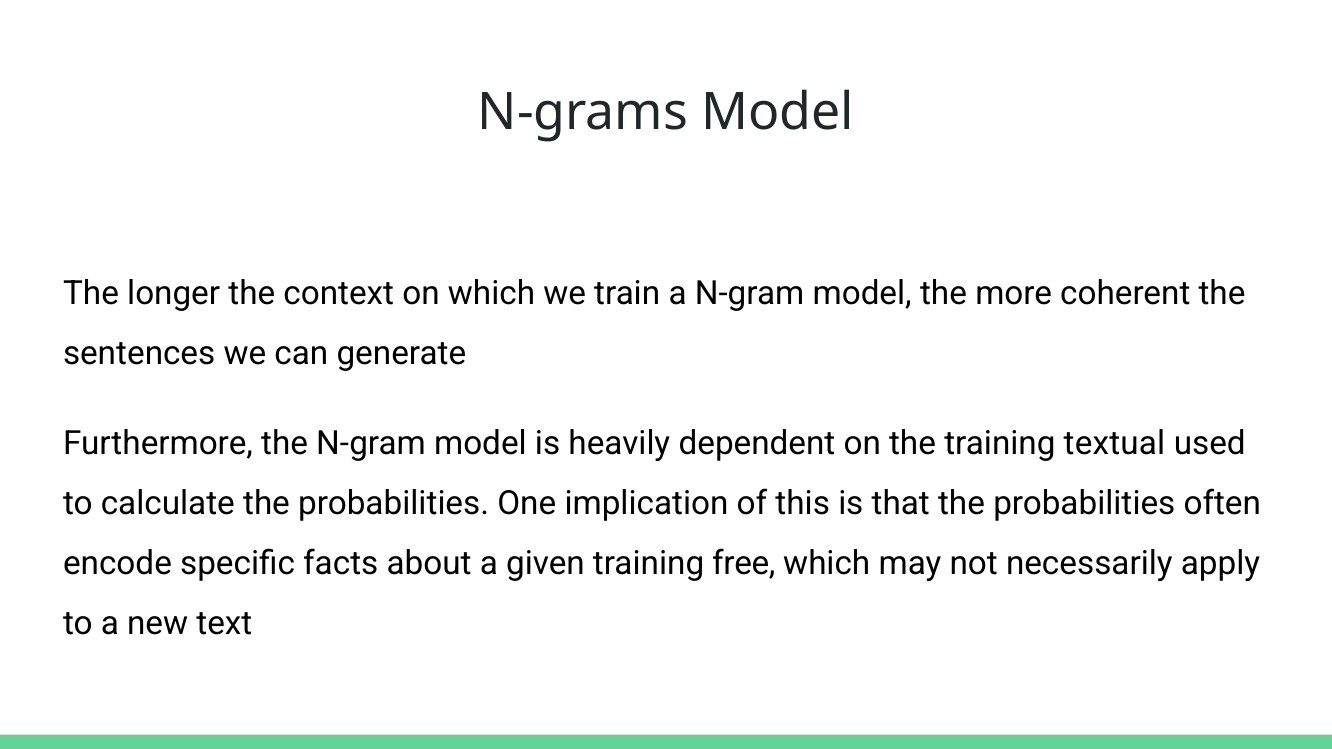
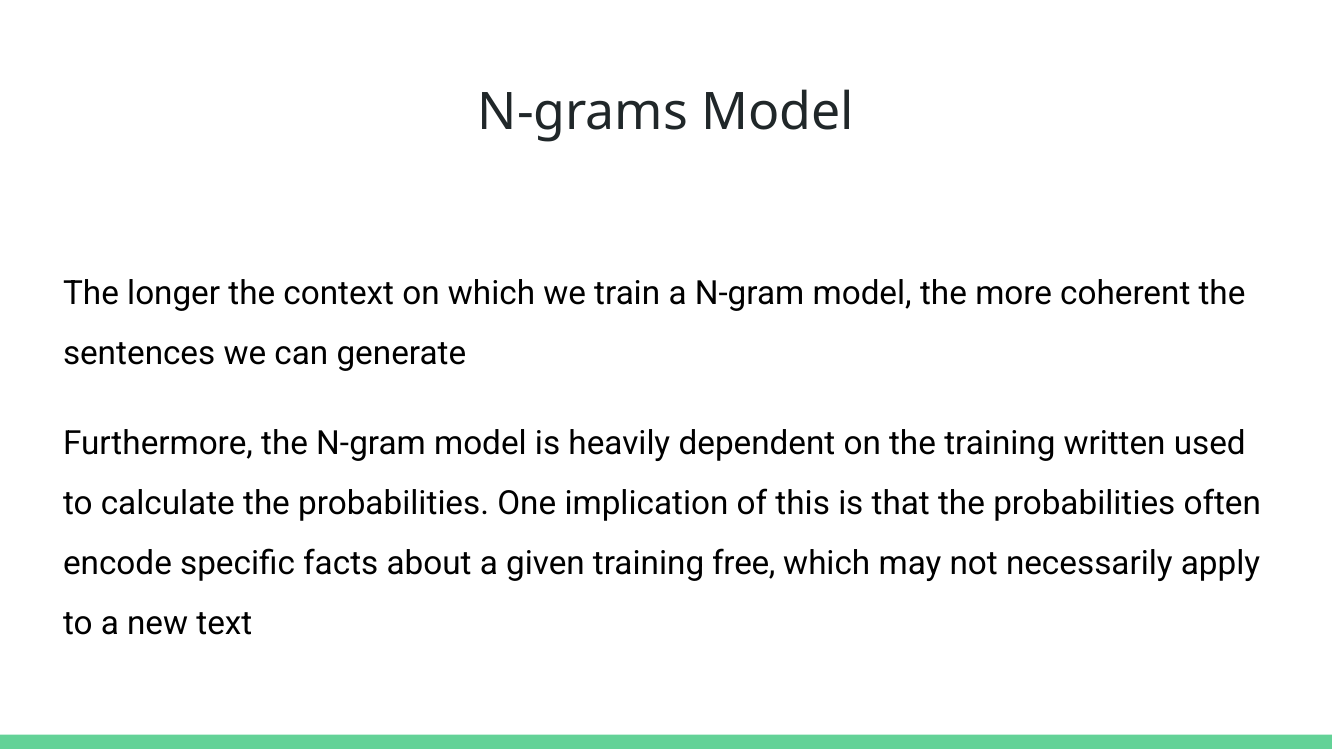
textual: textual -> written
